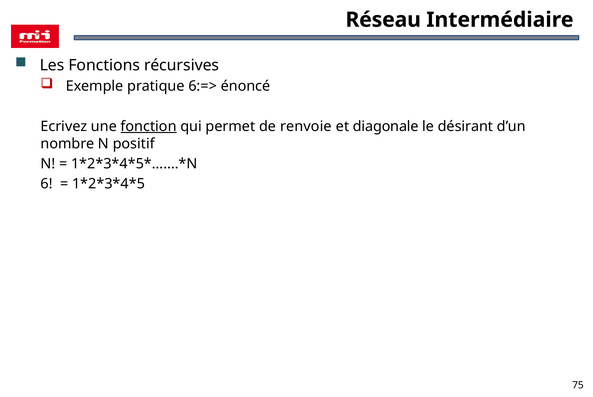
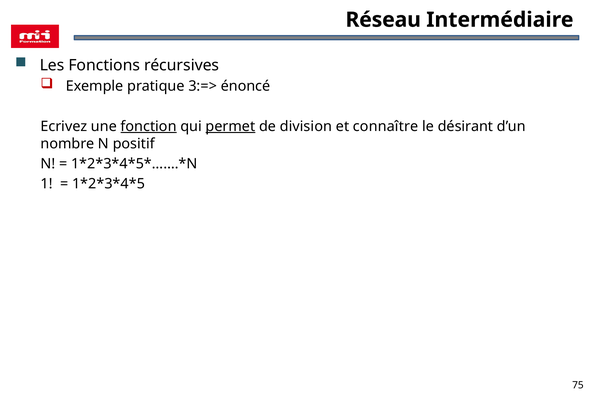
6:=>: 6:=> -> 3:=>
permet underline: none -> present
renvoie: renvoie -> division
diagonale: diagonale -> connaître
6: 6 -> 1
